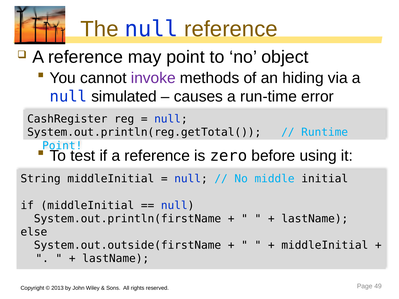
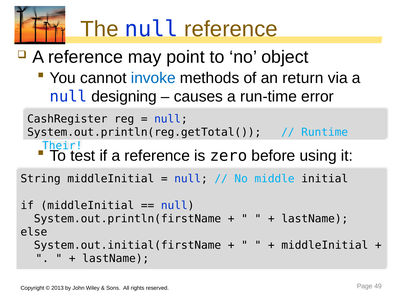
invoke colour: purple -> blue
hiding: hiding -> return
simulated: simulated -> designing
Point at (62, 146): Point -> Their
System.out.outside(firstName: System.out.outside(firstName -> System.out.initial(firstName
